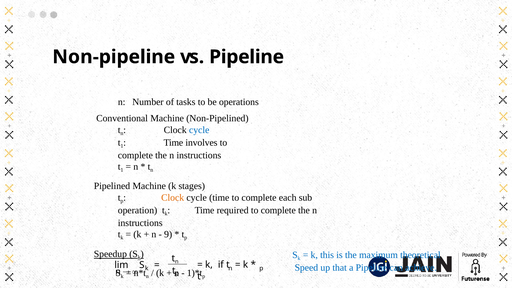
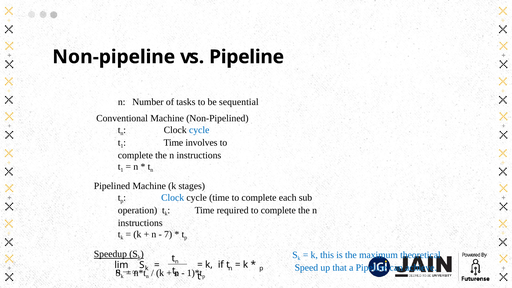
operations: operations -> sequential
Clock at (173, 198) colour: orange -> blue
9: 9 -> 7
